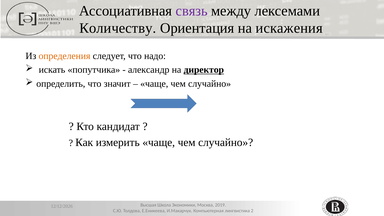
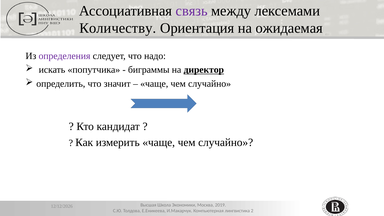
искажения: искажения -> ожидаемая
определения colour: orange -> purple
александр: александр -> биграммы
